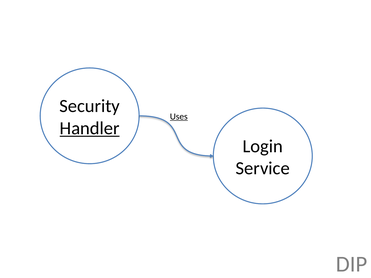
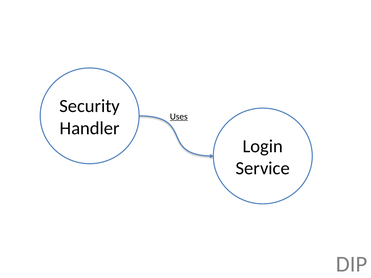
Handler underline: present -> none
